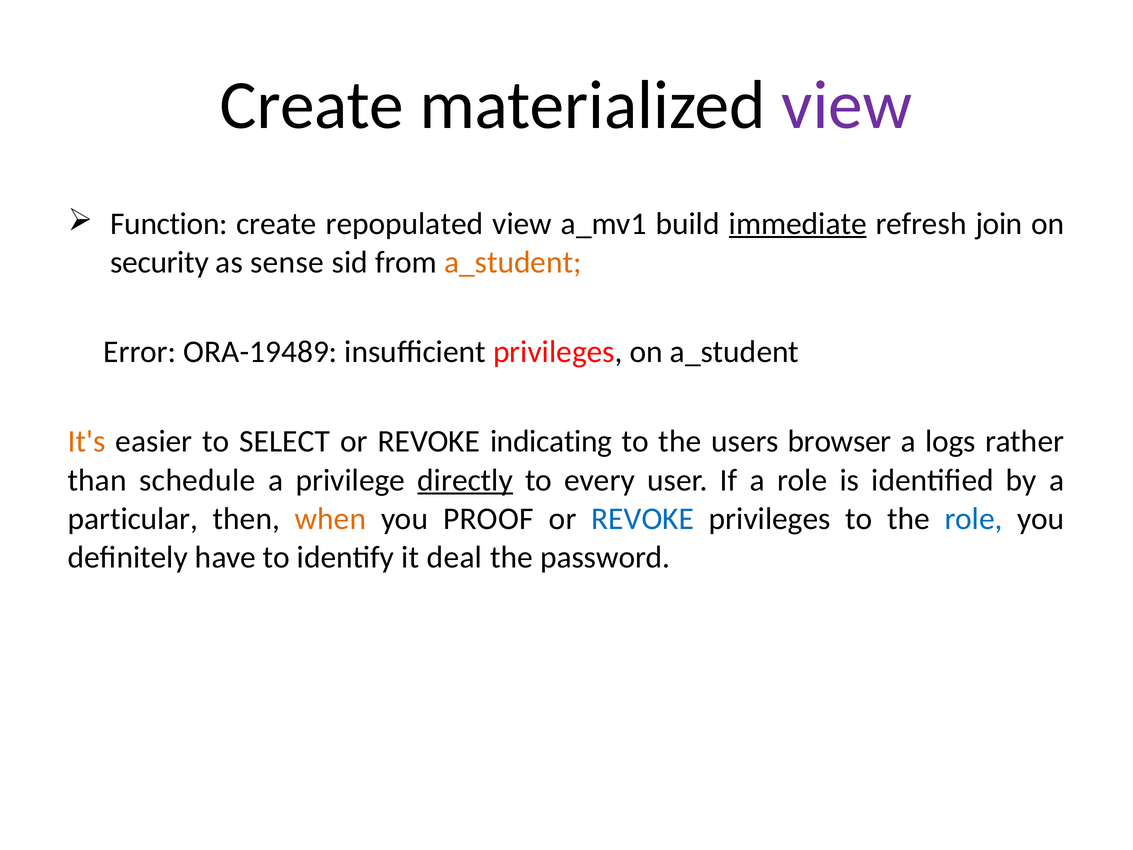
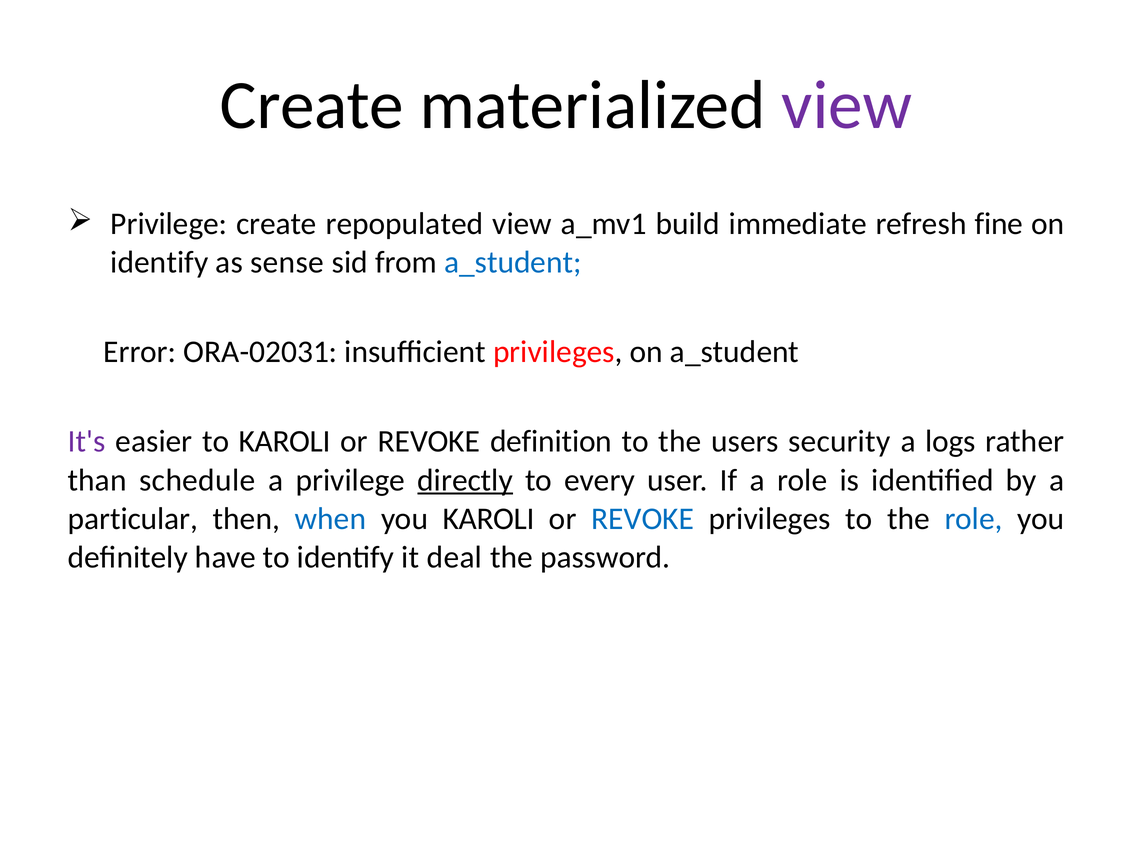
Function at (169, 224): Function -> Privilege
immediate underline: present -> none
join: join -> fine
security at (160, 262): security -> identify
a_student at (513, 262) colour: orange -> blue
ORA-19489: ORA-19489 -> ORA-02031
It's colour: orange -> purple
to SELECT: SELECT -> KAROLI
indicating: indicating -> definition
browser: browser -> security
when colour: orange -> blue
you PROOF: PROOF -> KAROLI
